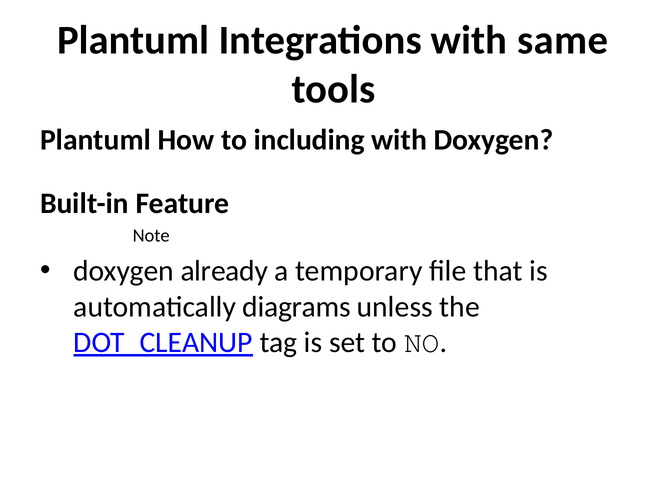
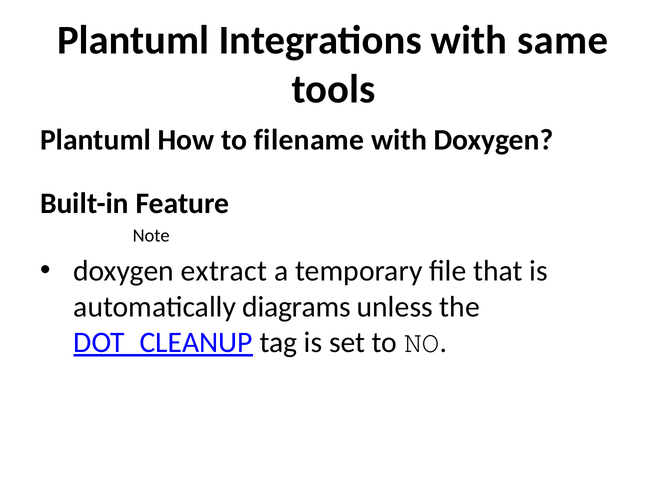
including: including -> filename
already: already -> extract
